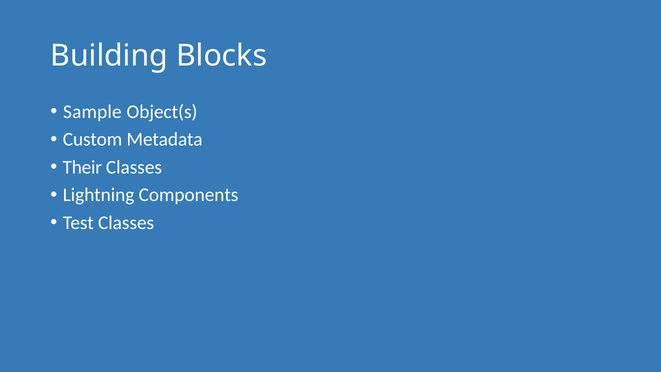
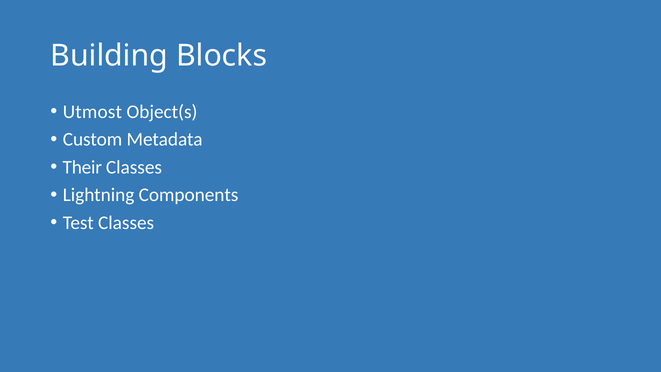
Sample: Sample -> Utmost
